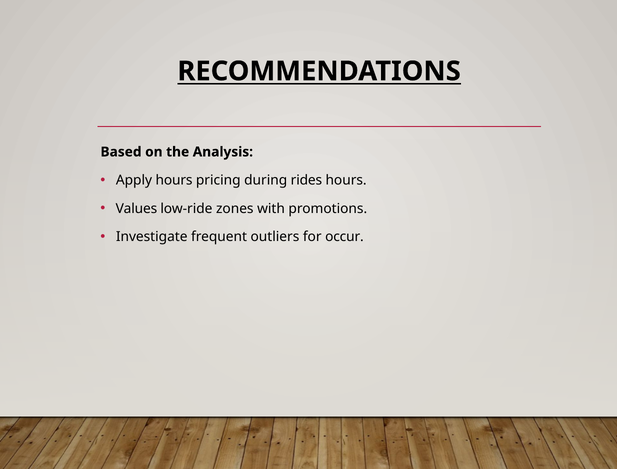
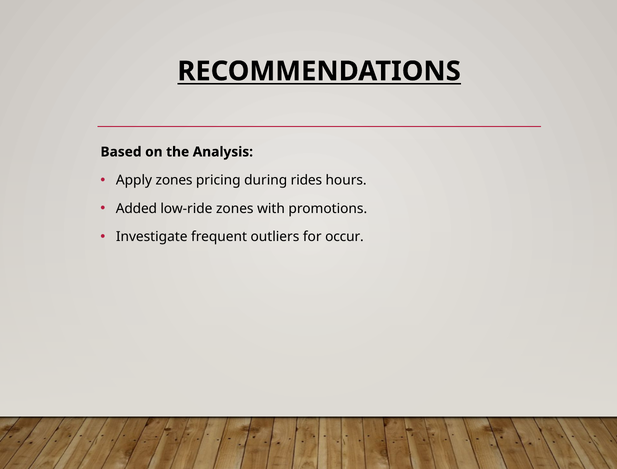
Apply hours: hours -> zones
Values: Values -> Added
